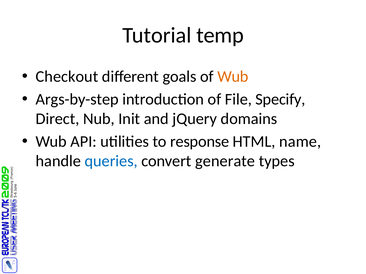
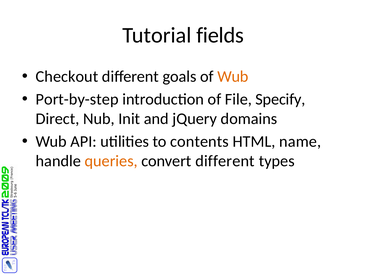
temp: temp -> fields
Args-by-step: Args-by-step -> Port-by-step
response: response -> contents
queries colour: blue -> orange
convert generate: generate -> different
